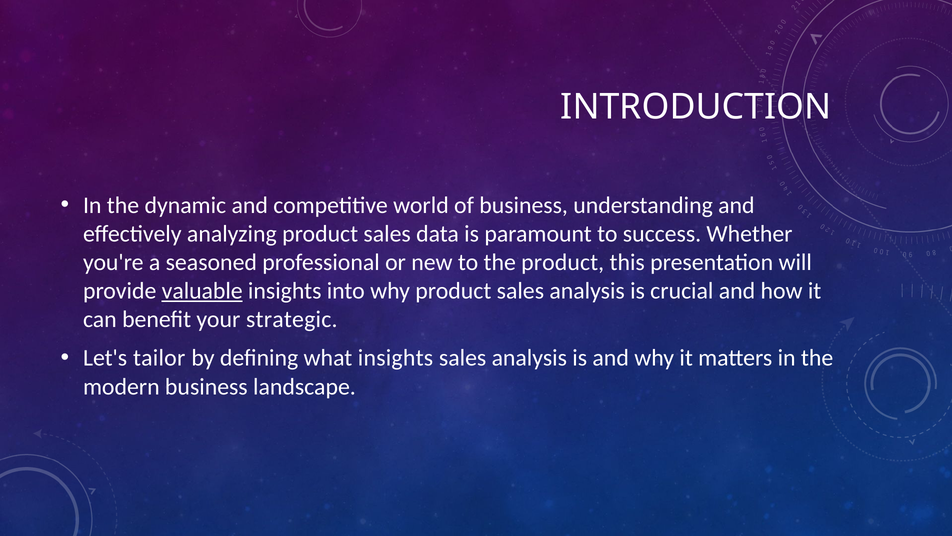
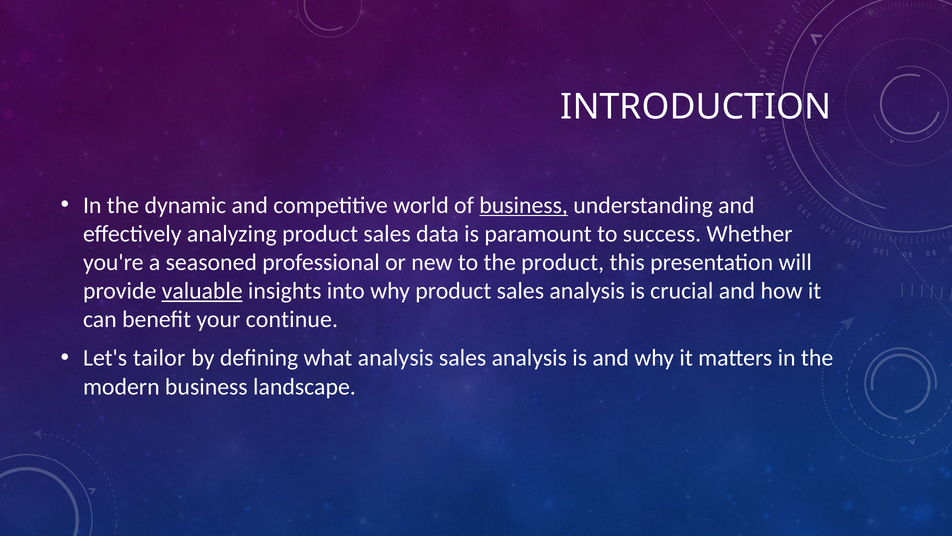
business at (524, 205) underline: none -> present
strategic: strategic -> continue
what insights: insights -> analysis
